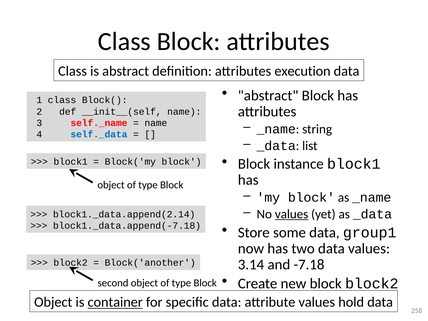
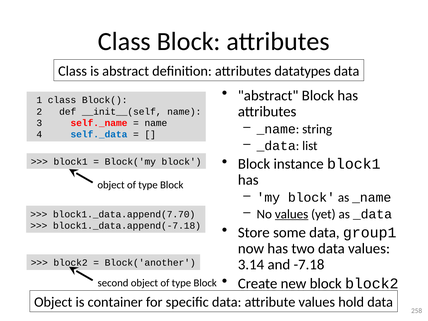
execution: execution -> datatypes
block1._data.append(2.14: block1._data.append(2.14 -> block1._data.append(7.70
container underline: present -> none
